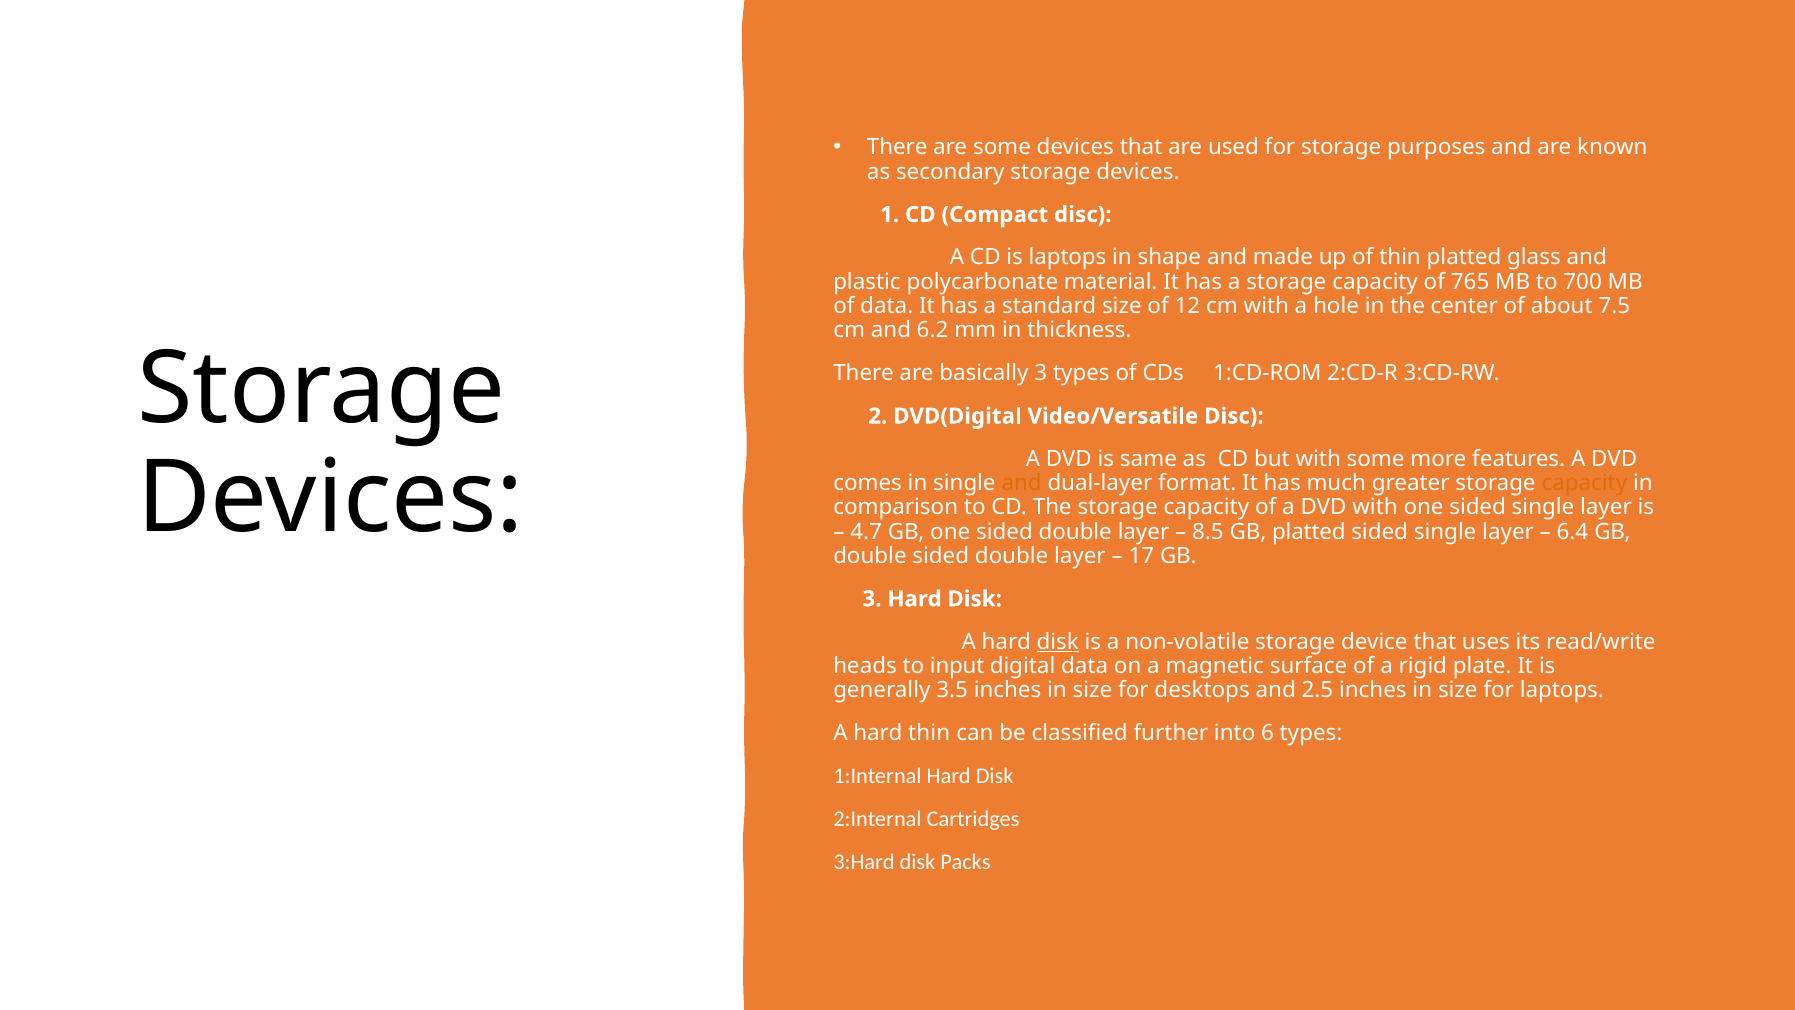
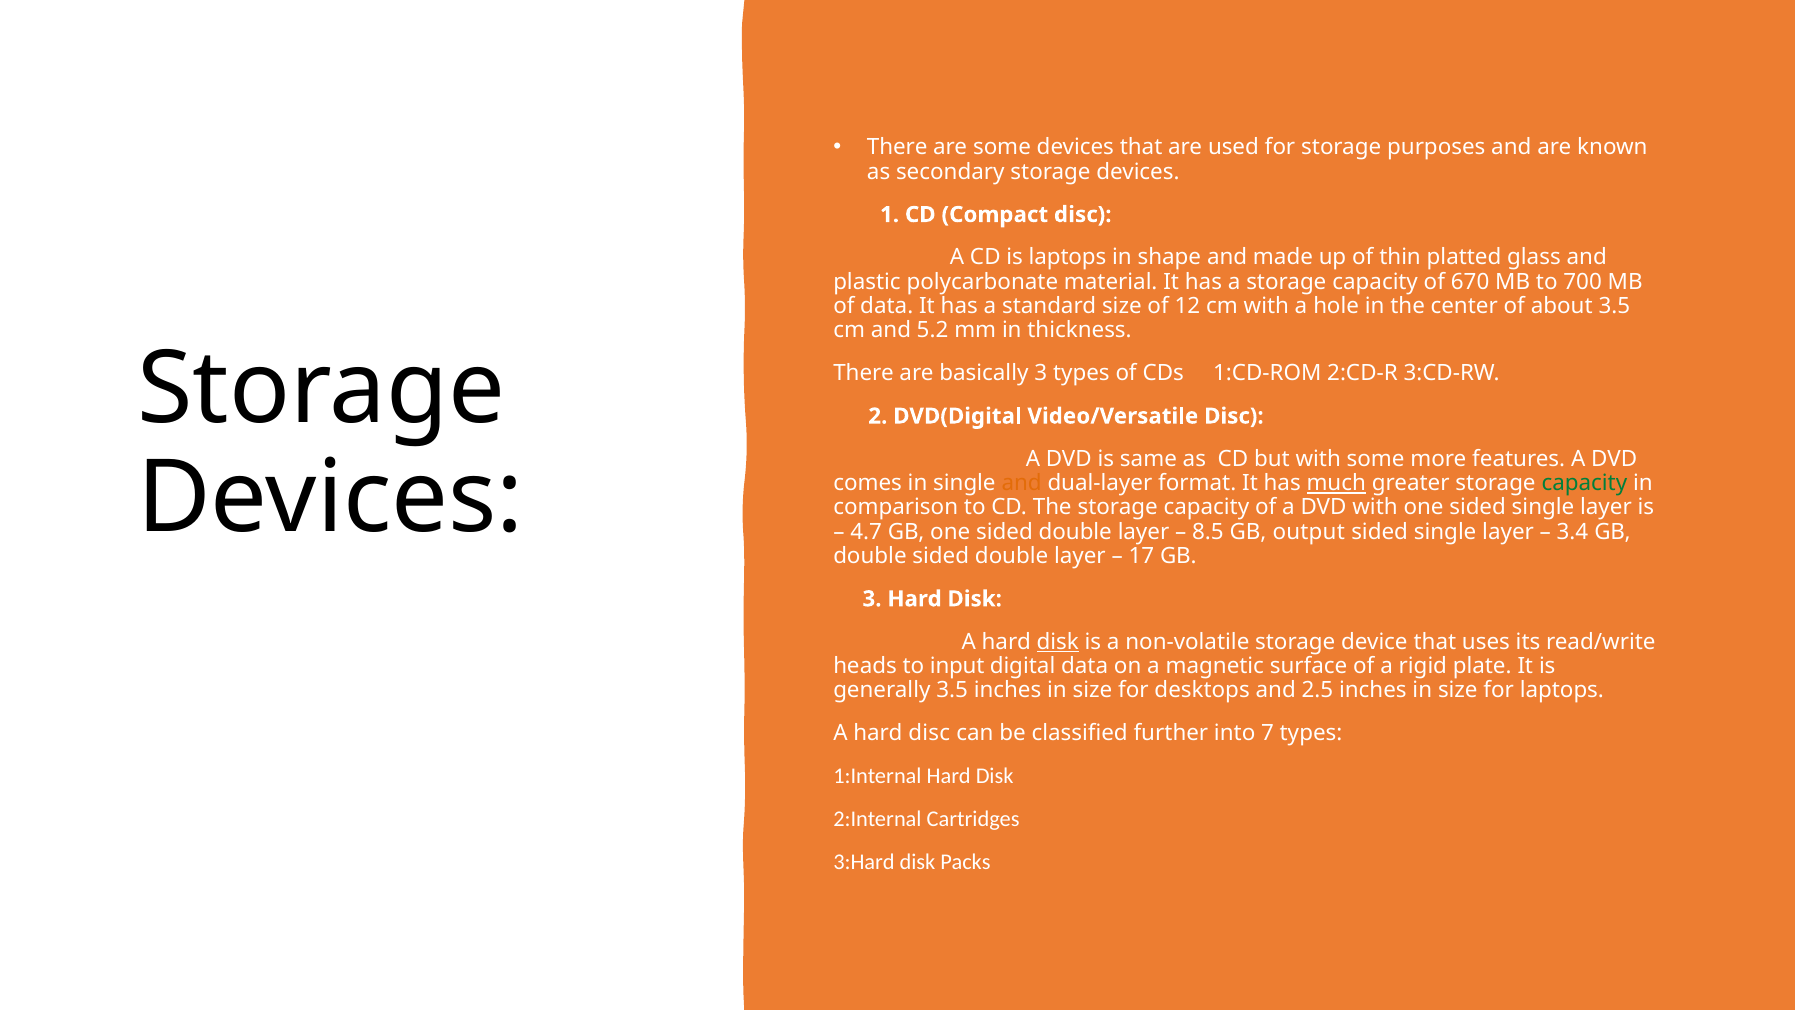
765: 765 -> 670
about 7.5: 7.5 -> 3.5
6.2: 6.2 -> 5.2
much underline: none -> present
capacity at (1584, 483) colour: orange -> green
GB platted: platted -> output
6.4: 6.4 -> 3.4
hard thin: thin -> disc
6: 6 -> 7
